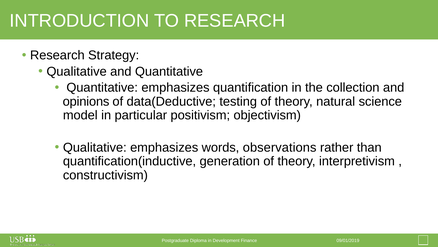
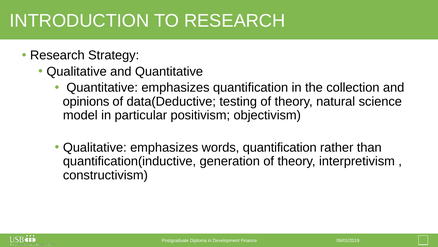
words observations: observations -> quantification
